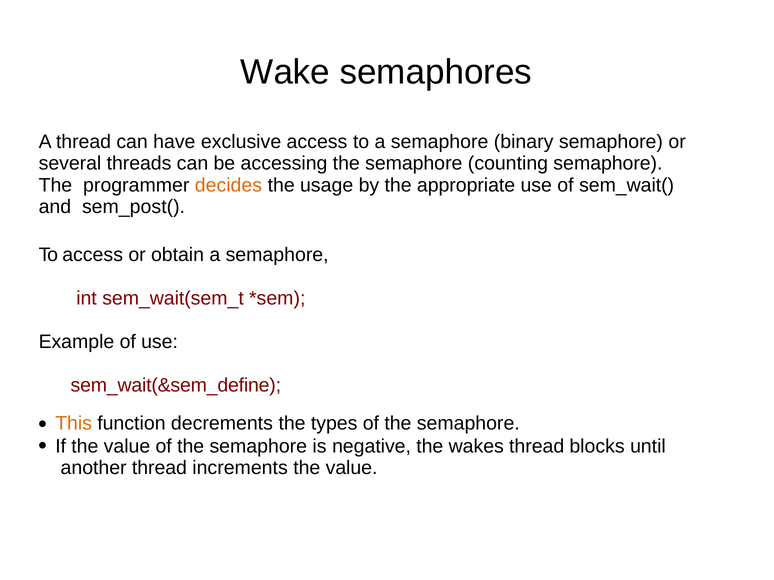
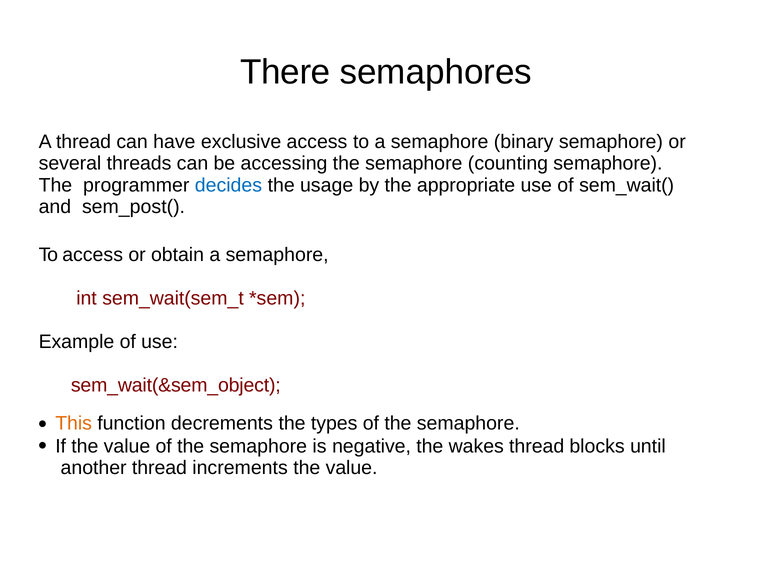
Wake: Wake -> There
decides colour: orange -> blue
sem_wait(&sem_define: sem_wait(&sem_define -> sem_wait(&sem_object
